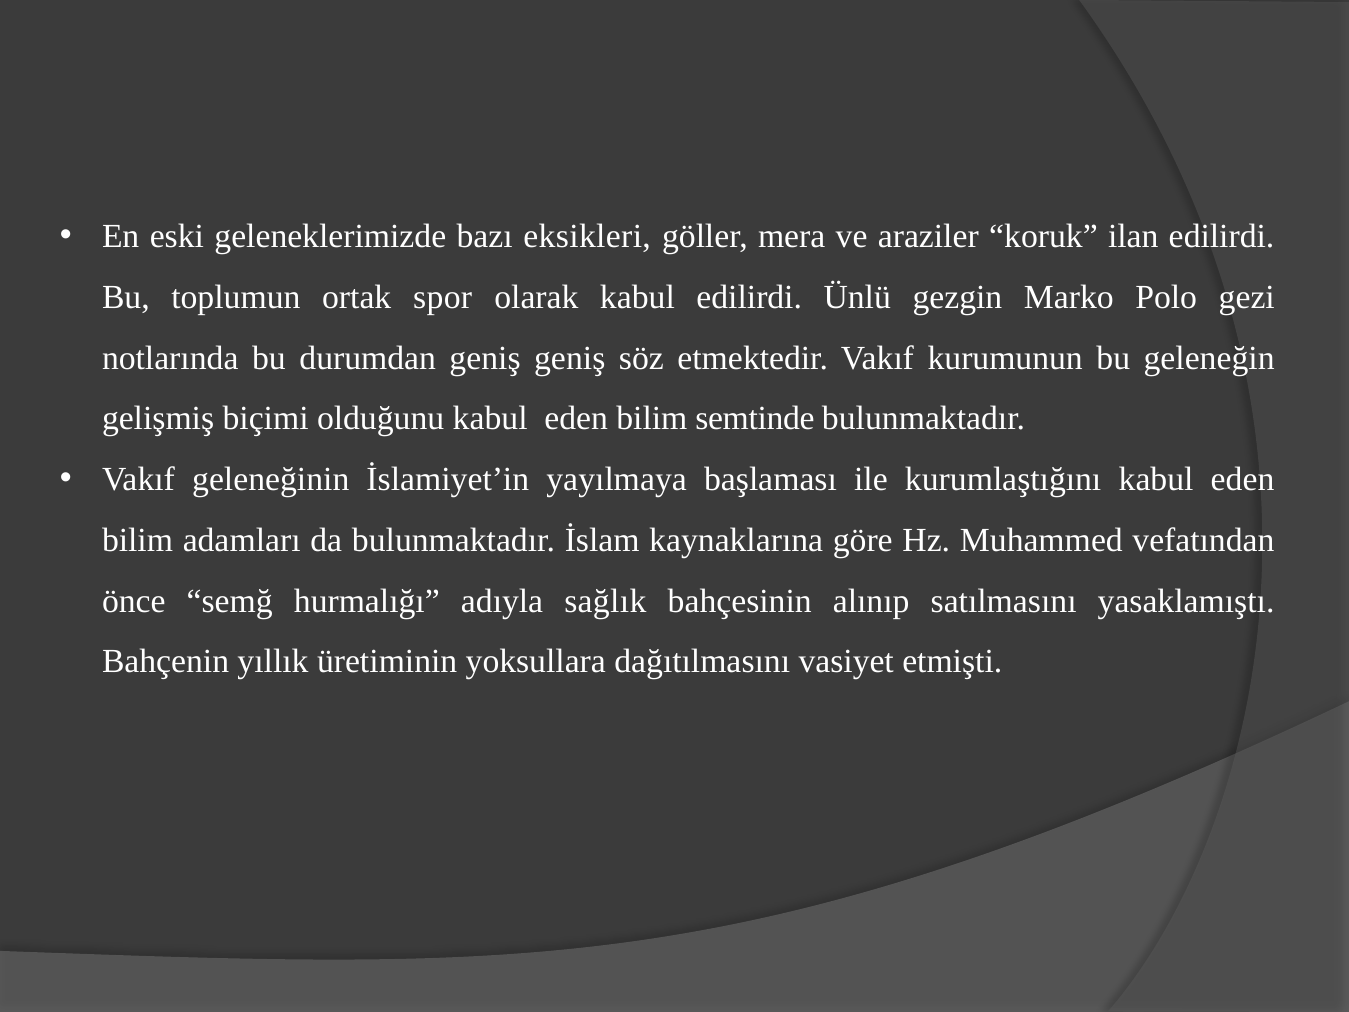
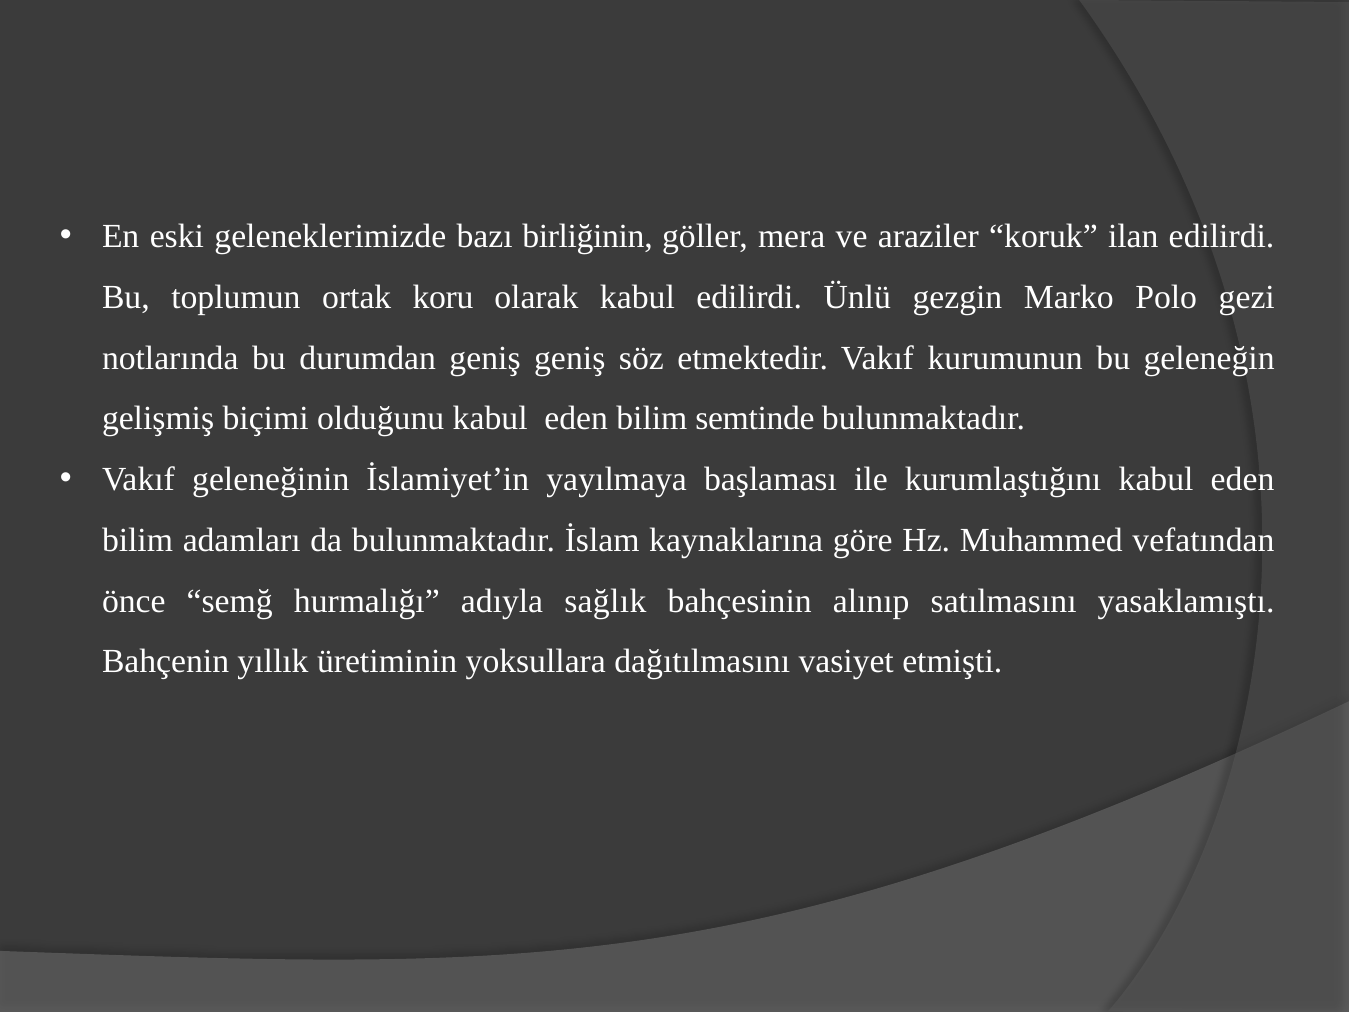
eksikleri: eksikleri -> birliğinin
spor: spor -> koru
